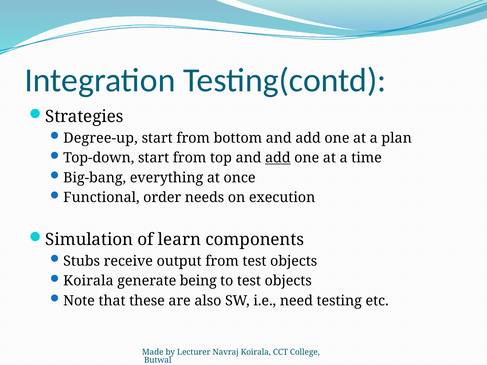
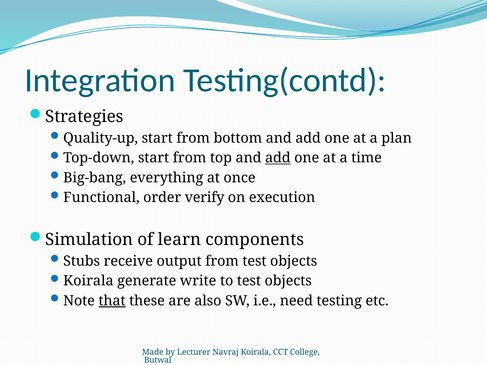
Degree-up: Degree-up -> Quality-up
needs: needs -> verify
being: being -> write
that underline: none -> present
